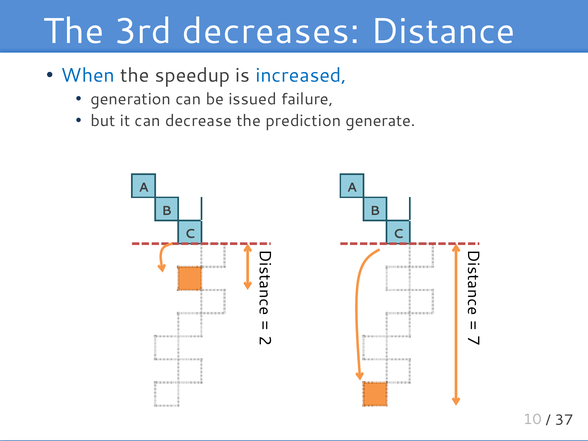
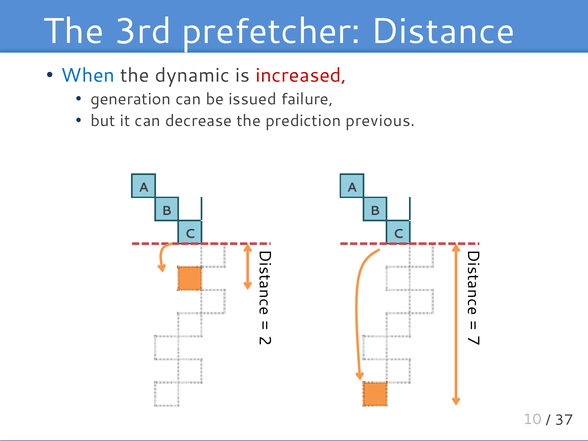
decreases: decreases -> prefetcher
speedup: speedup -> dynamic
increased colour: blue -> red
generate: generate -> previous
